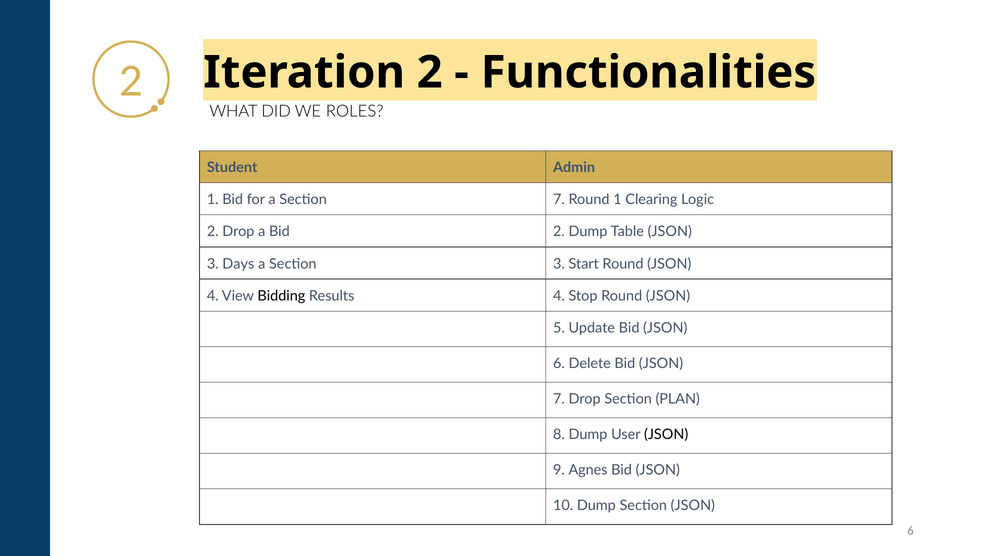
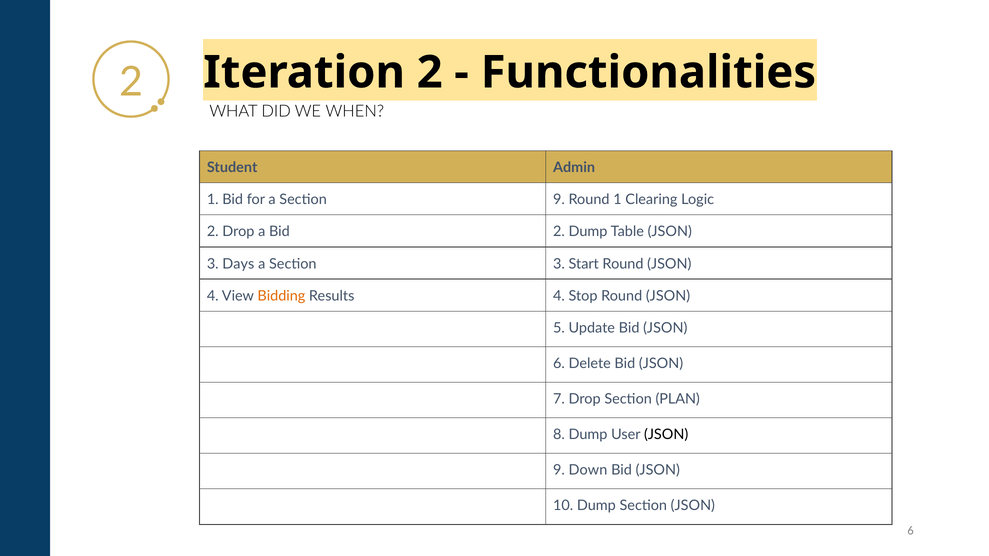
ROLES: ROLES -> WHEN
Section 7: 7 -> 9
Bidding colour: black -> orange
Agnes: Agnes -> Down
